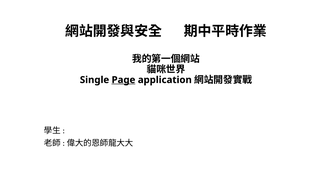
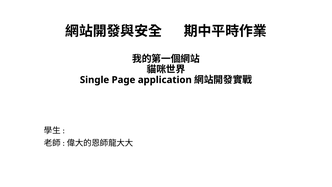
Page underline: present -> none
